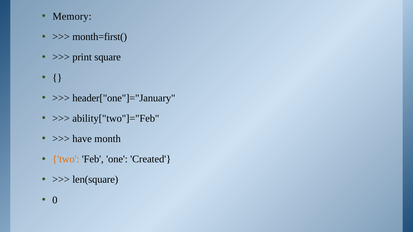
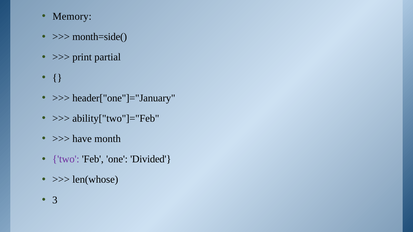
month=first(: month=first( -> month=side(
square: square -> partial
two colour: orange -> purple
Created: Created -> Divided
len(square: len(square -> len(whose
0: 0 -> 3
